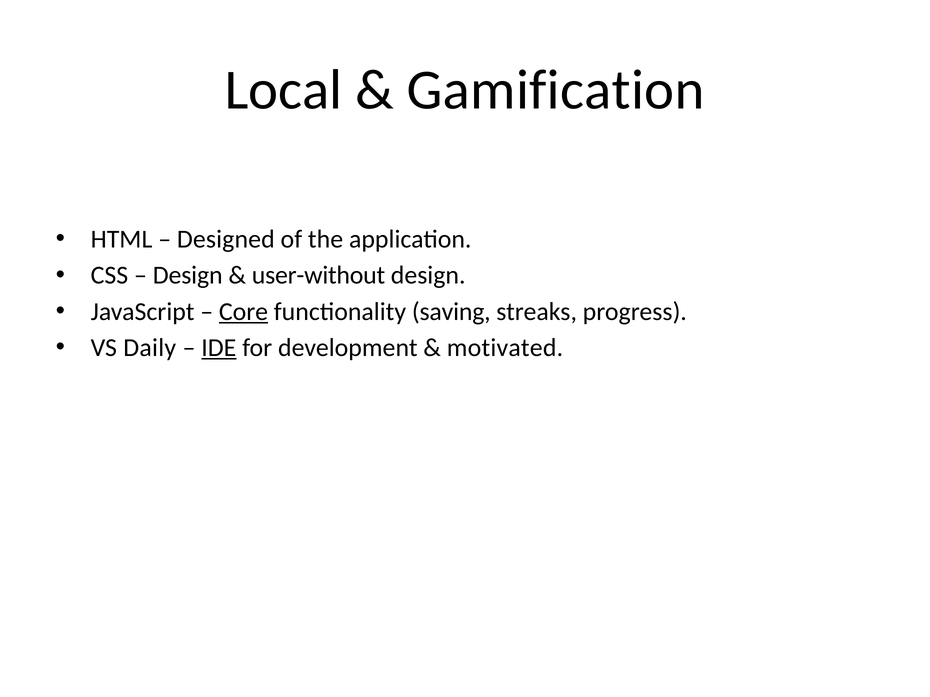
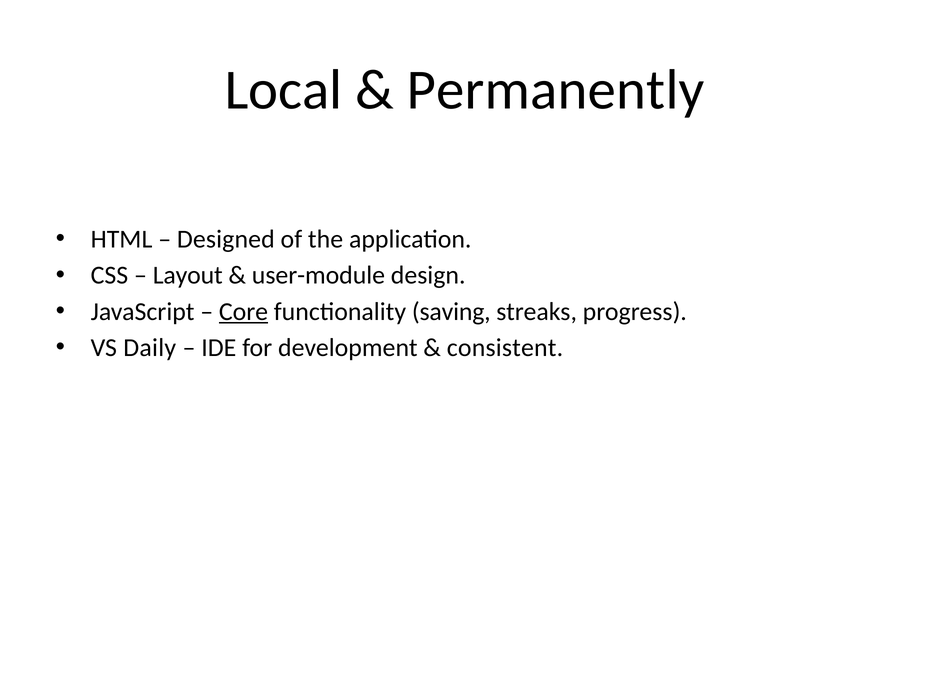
Gamification: Gamification -> Permanently
Design at (188, 276): Design -> Layout
user-without: user-without -> user-module
IDE underline: present -> none
motivated: motivated -> consistent
